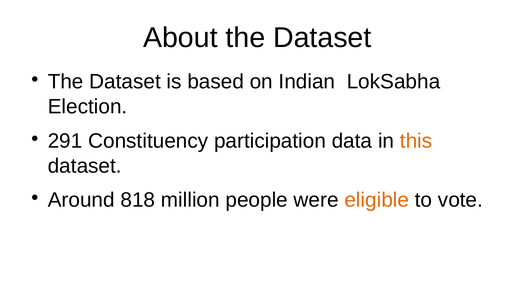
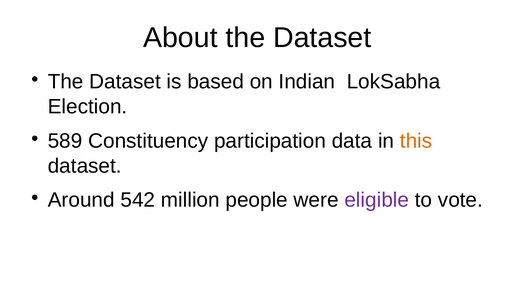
291: 291 -> 589
818: 818 -> 542
eligible colour: orange -> purple
